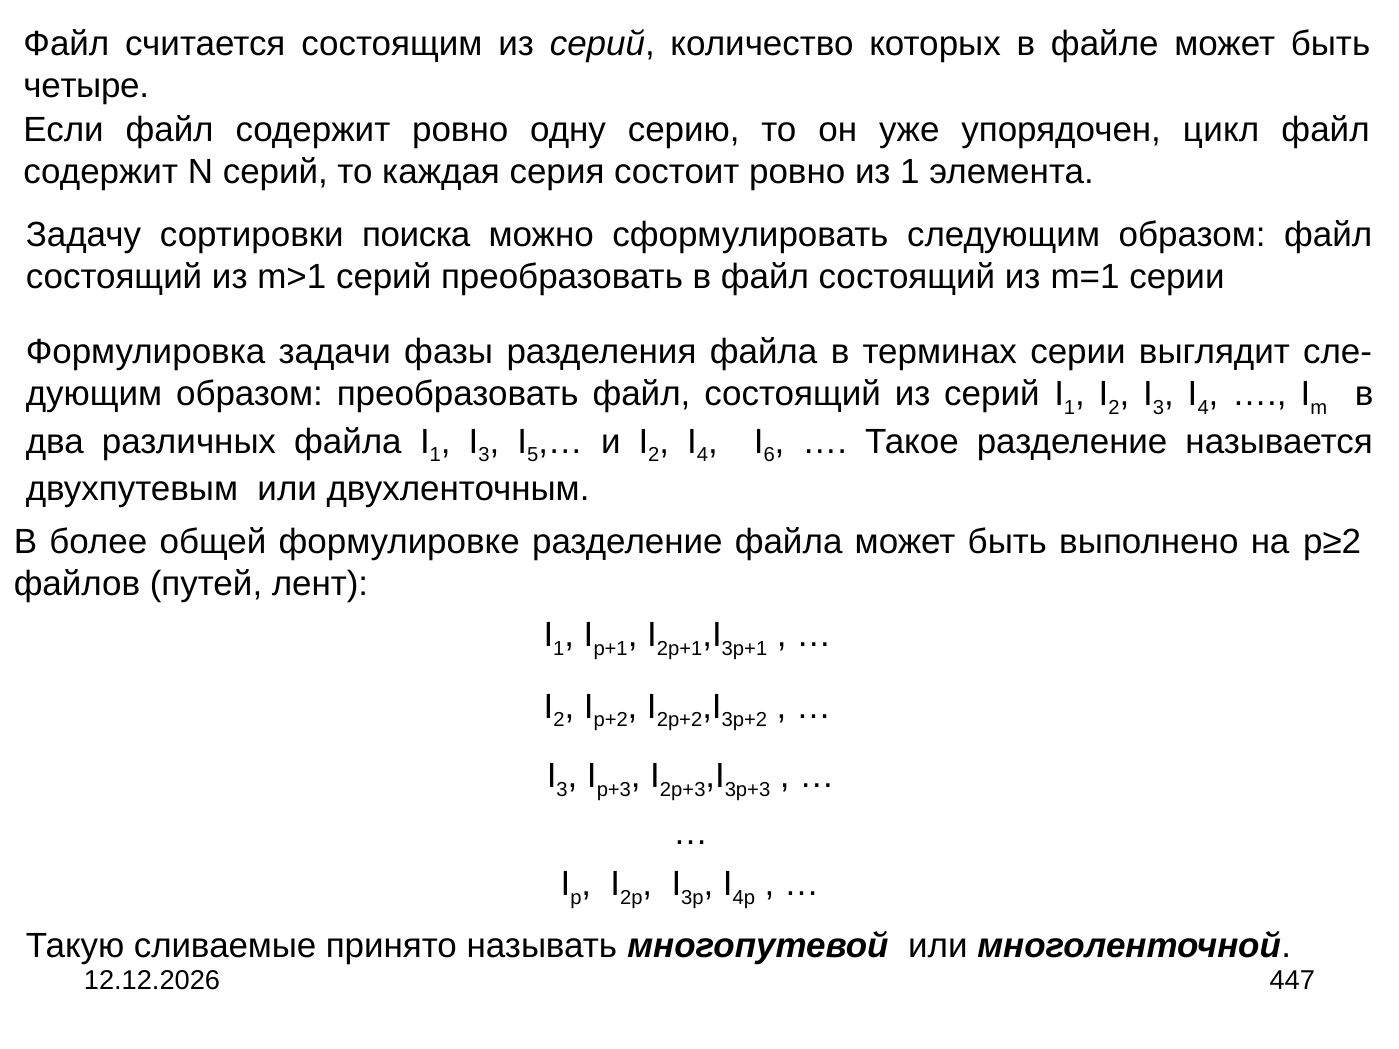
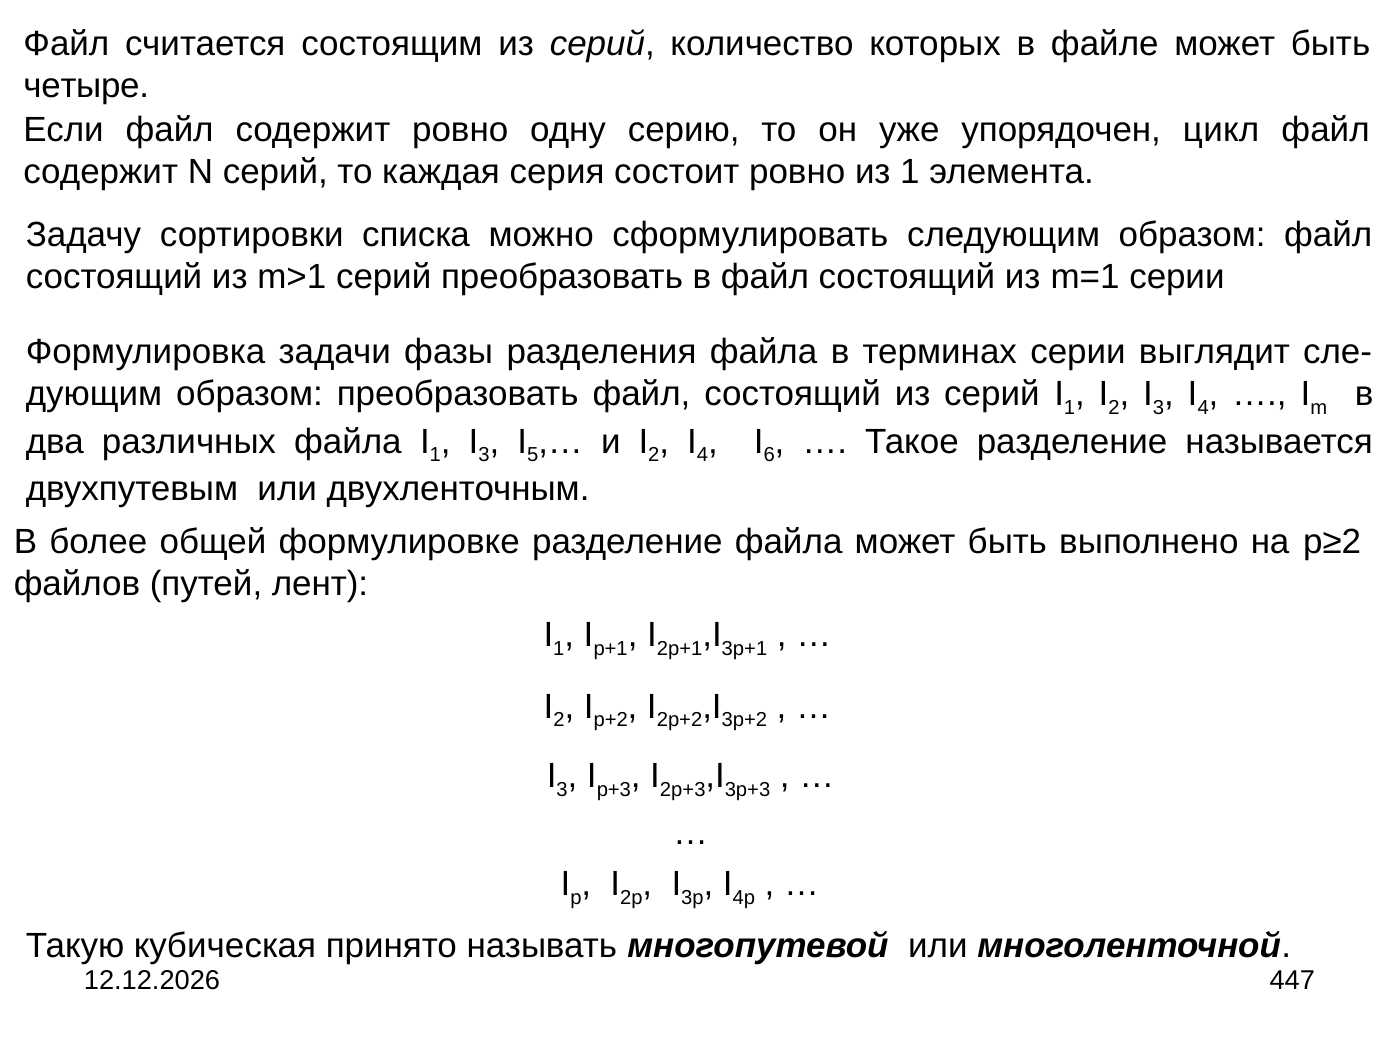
поиска: поиска -> списка
сливаемые: сливаемые -> кубическая
